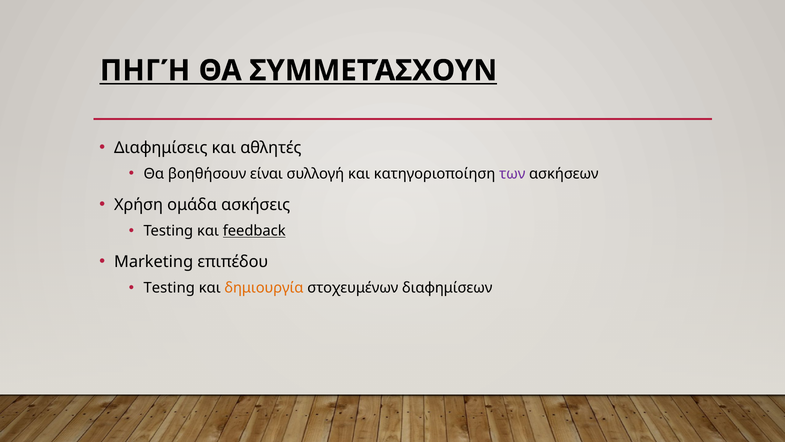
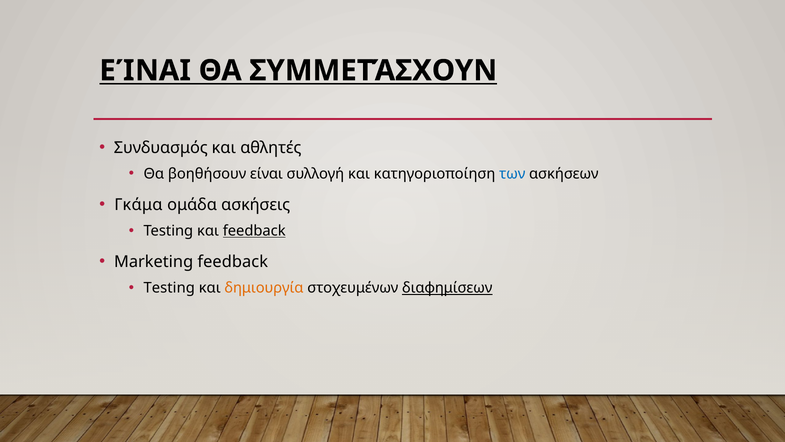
ΠΗΓΉ at (145, 70): ΠΗΓΉ -> ΕΊΝΑΙ
Διαφημίσεις: Διαφημίσεις -> Συνδυασμός
των colour: purple -> blue
Χρήση: Χρήση -> Γκάμα
Marketing επιπέδου: επιπέδου -> feedback
διαφημίσεων underline: none -> present
